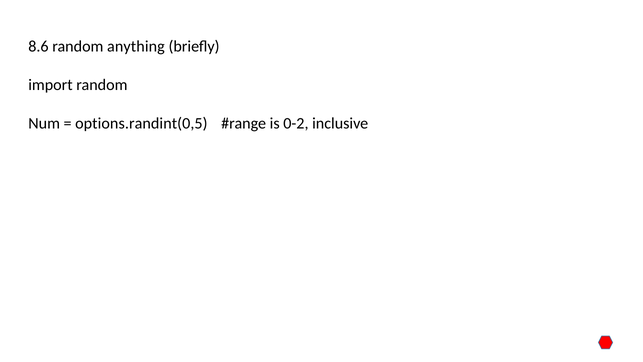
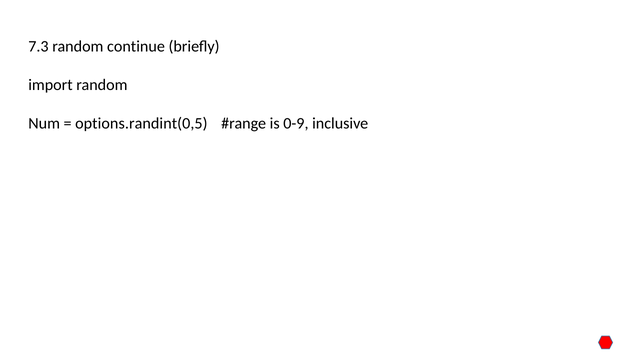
8.6: 8.6 -> 7.3
anything: anything -> continue
0-2: 0-2 -> 0-9
